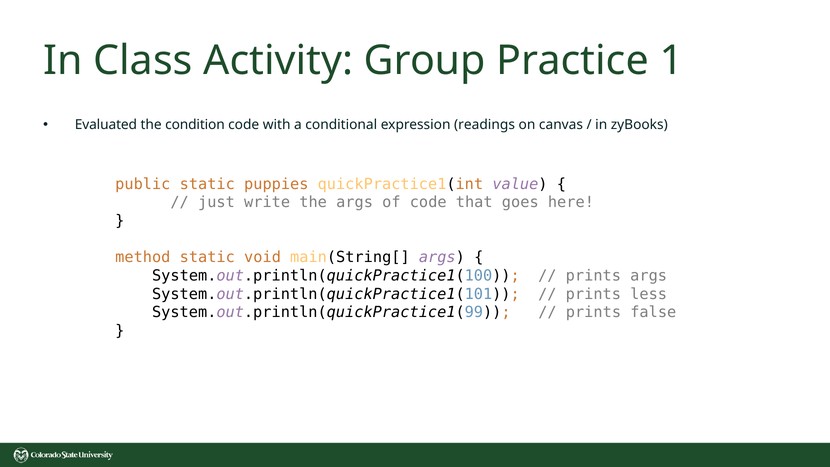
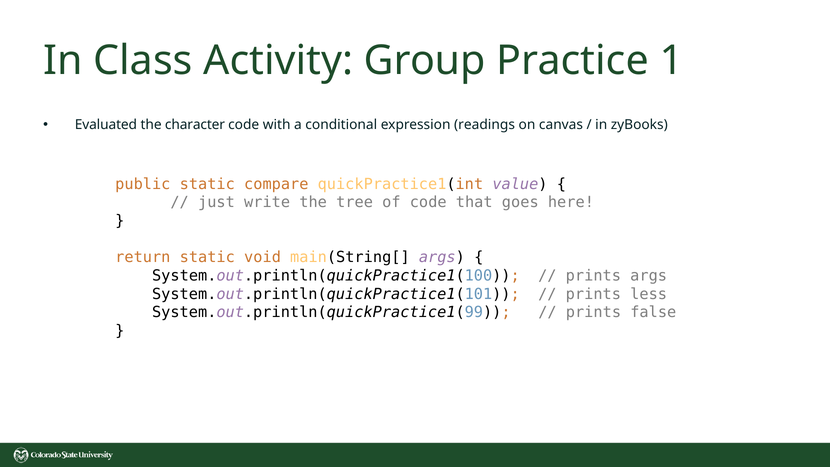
condition: condition -> character
puppies: puppies -> compare
the args: args -> tree
method: method -> return
